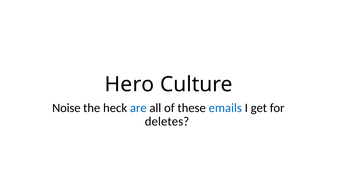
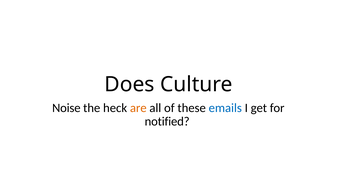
Hero: Hero -> Does
are colour: blue -> orange
deletes: deletes -> notified
